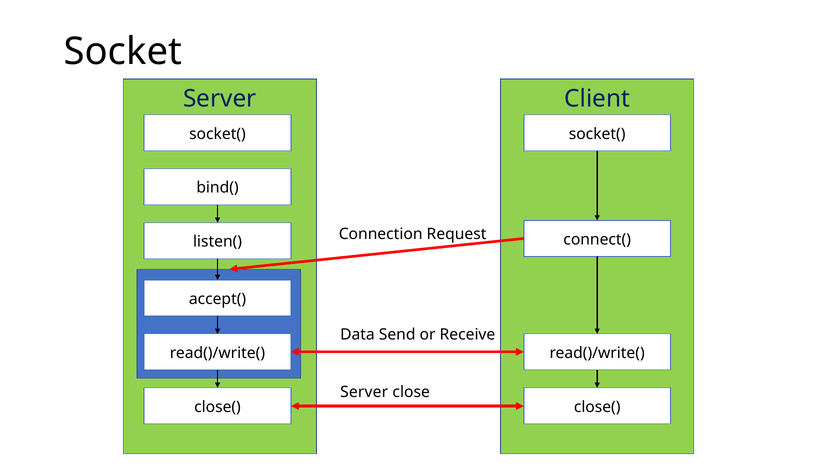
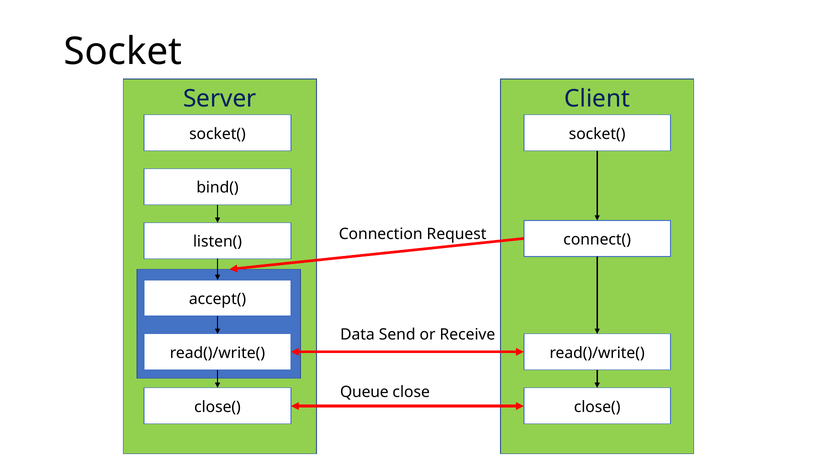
Server at (364, 392): Server -> Queue
